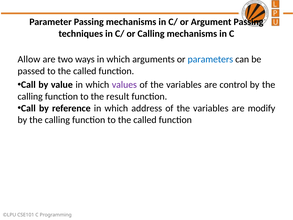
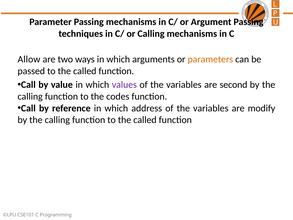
parameters colour: blue -> orange
control: control -> second
result: result -> codes
